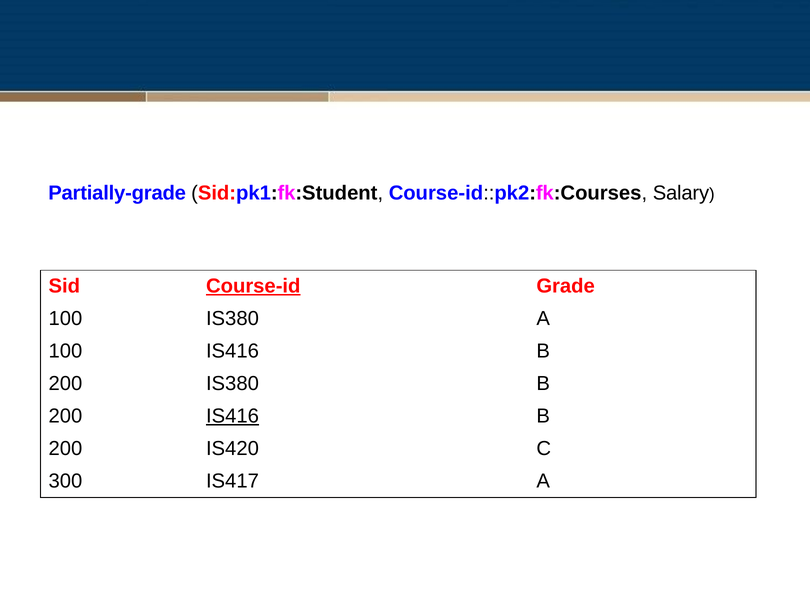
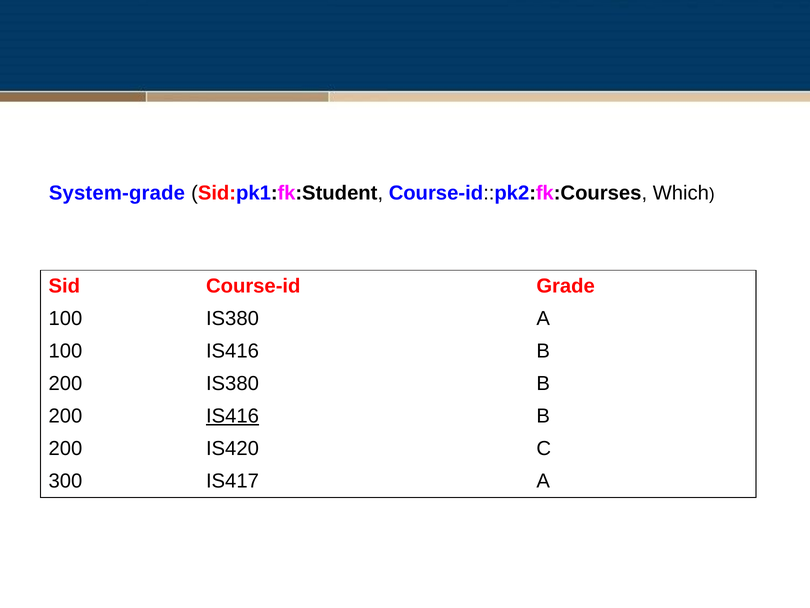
Partially-grade: Partially-grade -> System-grade
Salary: Salary -> Which
Course-id underline: present -> none
